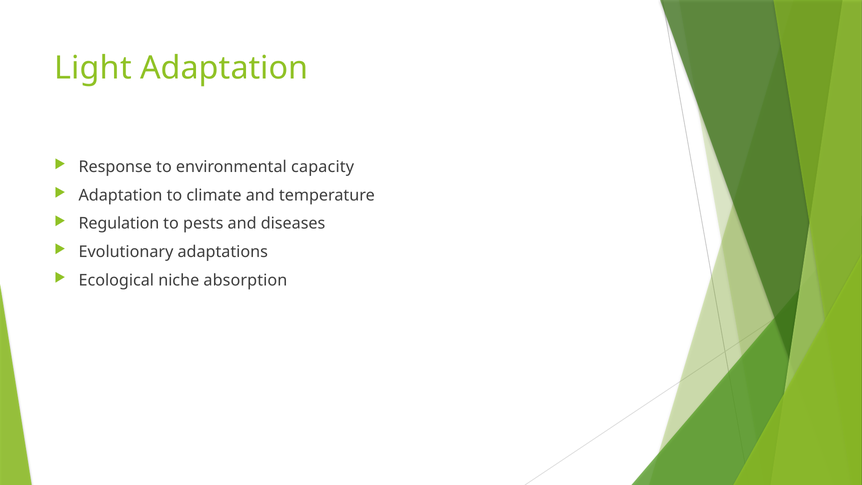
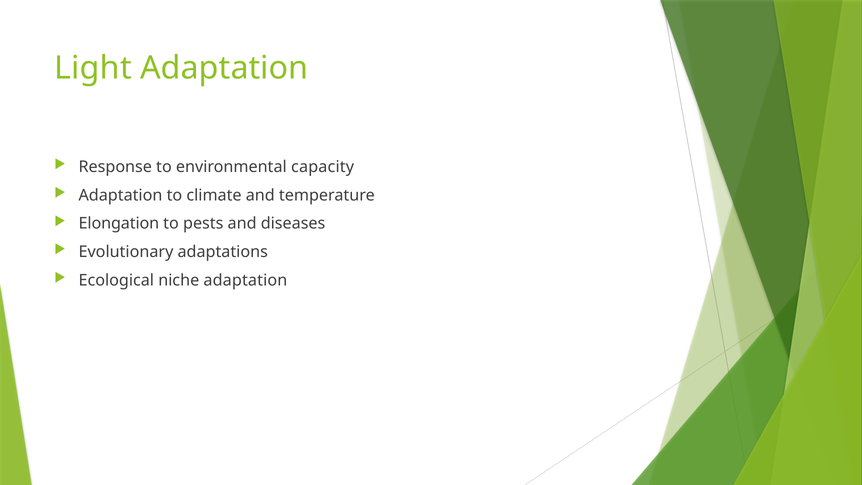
Regulation: Regulation -> Elongation
niche absorption: absorption -> adaptation
